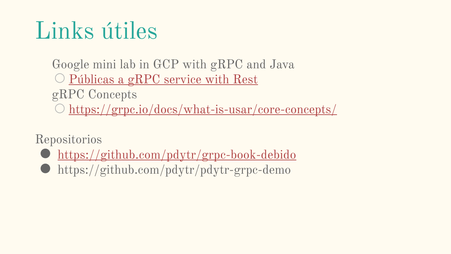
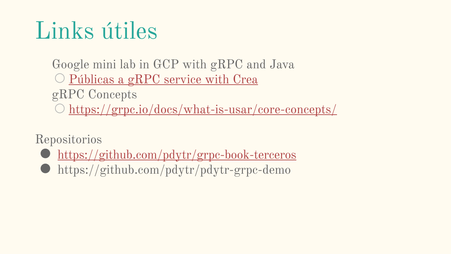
Rest: Rest -> Crea
https://github.com/pdytr/grpc-book-debido: https://github.com/pdytr/grpc-book-debido -> https://github.com/pdytr/grpc-book-terceros
